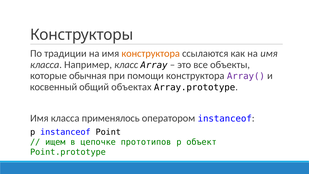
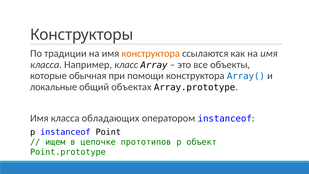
Array( colour: purple -> blue
косвенный: косвенный -> локальные
применялось: применялось -> обладающих
